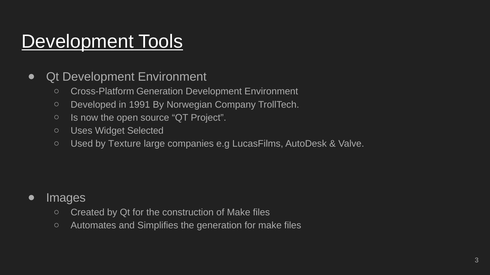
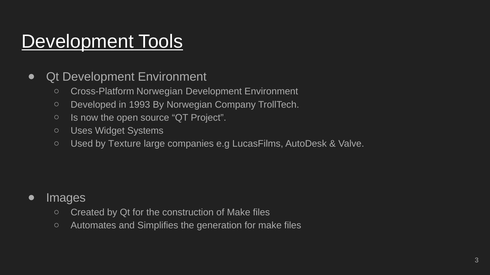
Cross-Platform Generation: Generation -> Norwegian
1991: 1991 -> 1993
Selected: Selected -> Systems
